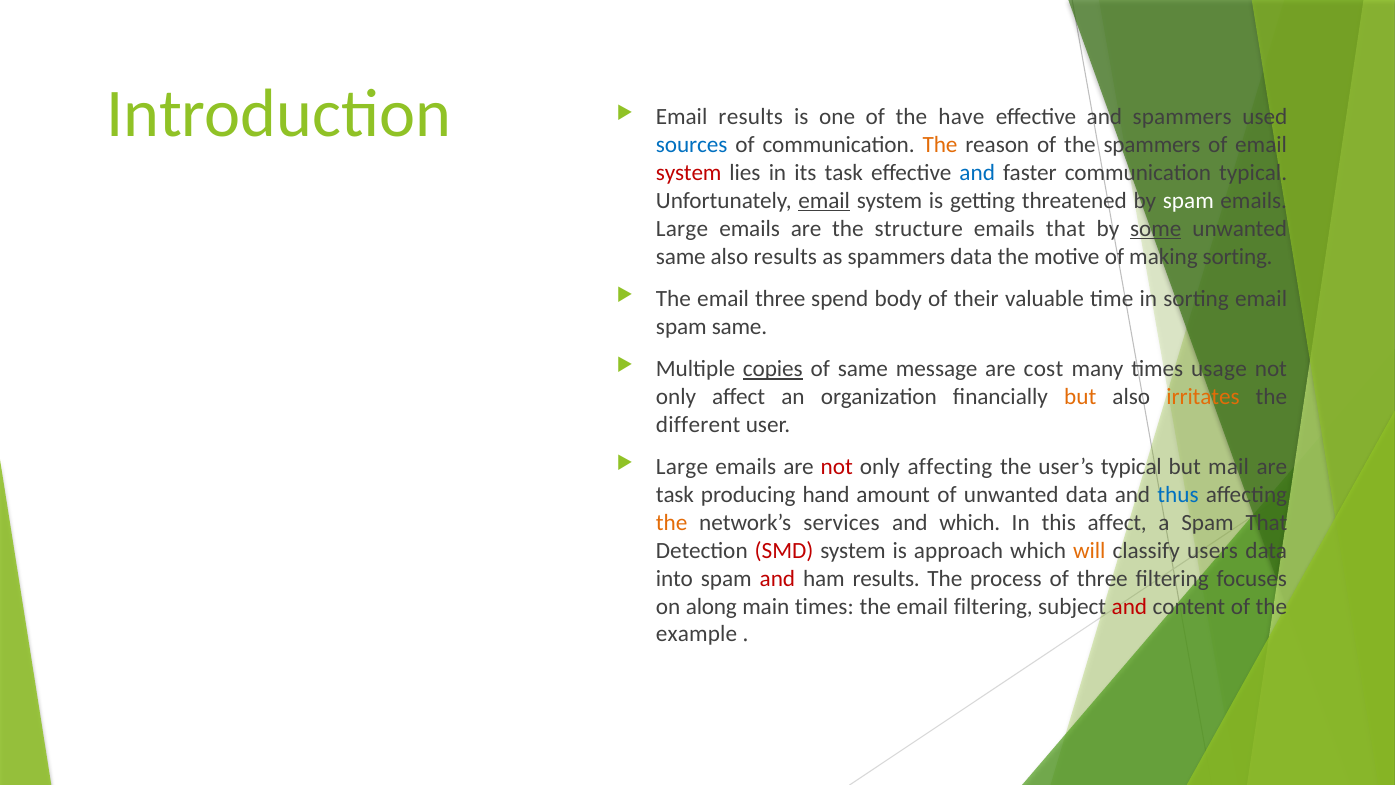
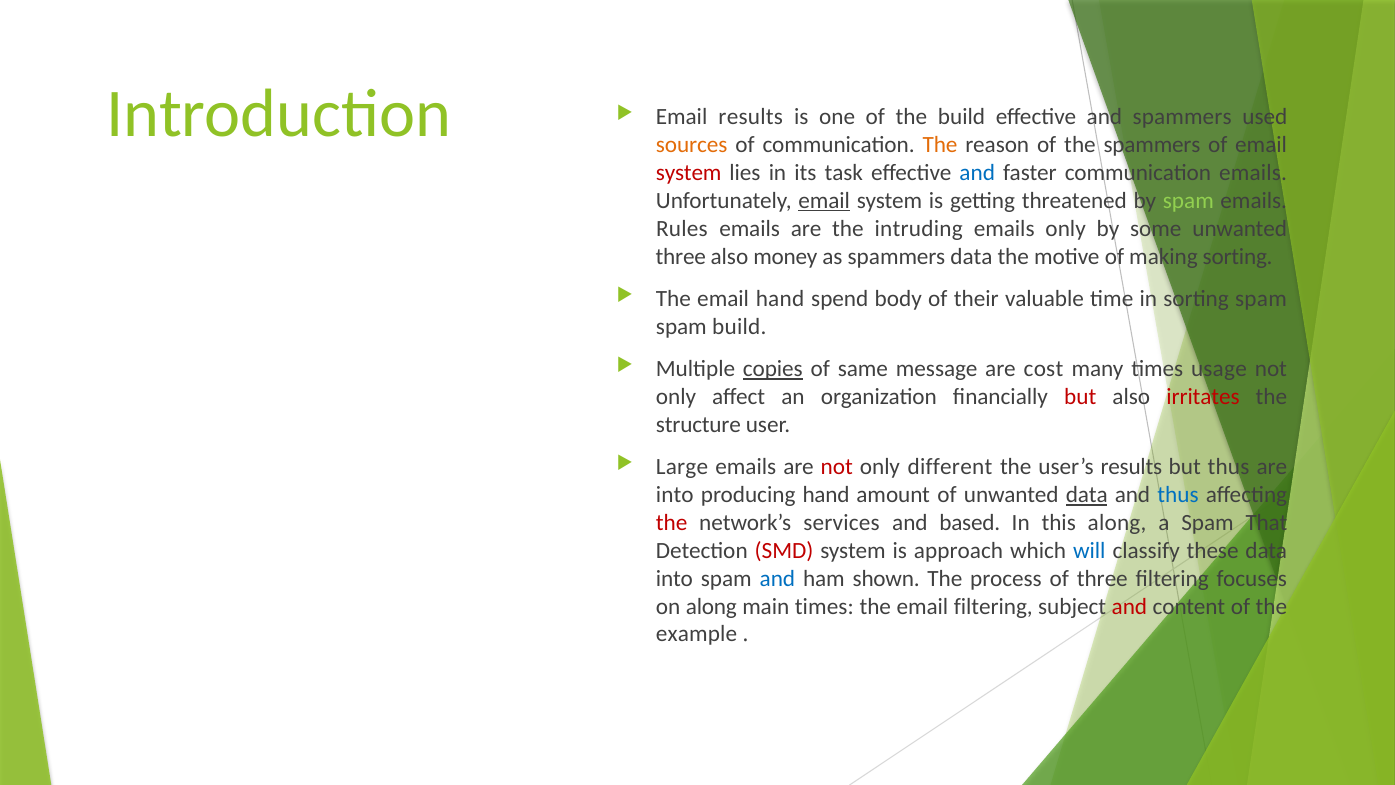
the have: have -> build
sources colour: blue -> orange
communication typical: typical -> emails
spam at (1188, 201) colour: white -> light green
Large at (682, 228): Large -> Rules
structure: structure -> intruding
emails that: that -> only
some underline: present -> none
same at (681, 256): same -> three
also results: results -> money
email three: three -> hand
sorting email: email -> spam
spam same: same -> build
but at (1080, 397) colour: orange -> red
irritates colour: orange -> red
different: different -> structure
only affecting: affecting -> different
user’s typical: typical -> results
but mail: mail -> thus
task at (675, 495): task -> into
data at (1087, 495) underline: none -> present
the at (672, 523) colour: orange -> red
and which: which -> based
this affect: affect -> along
will colour: orange -> blue
users: users -> these
and at (777, 578) colour: red -> blue
ham results: results -> shown
